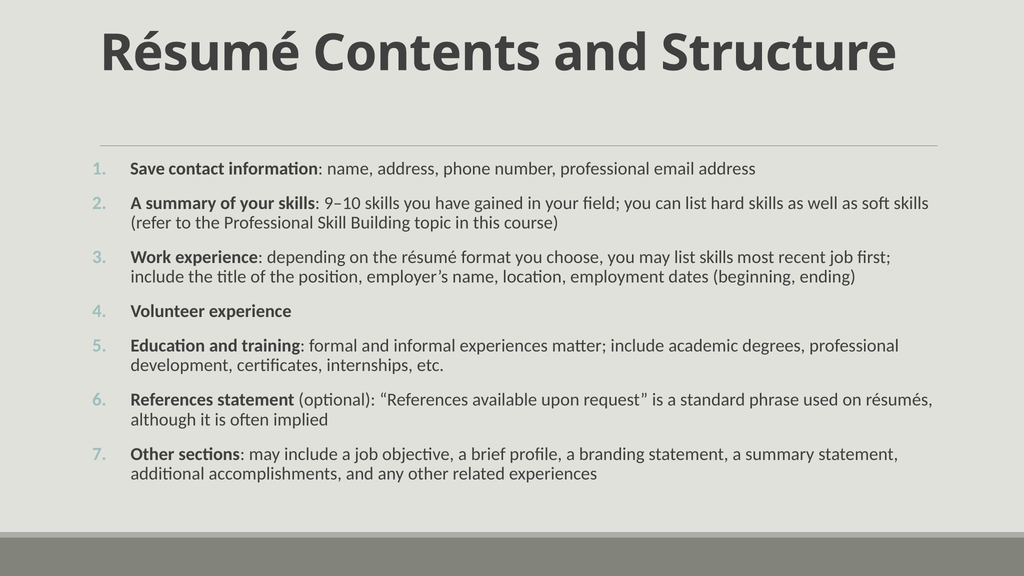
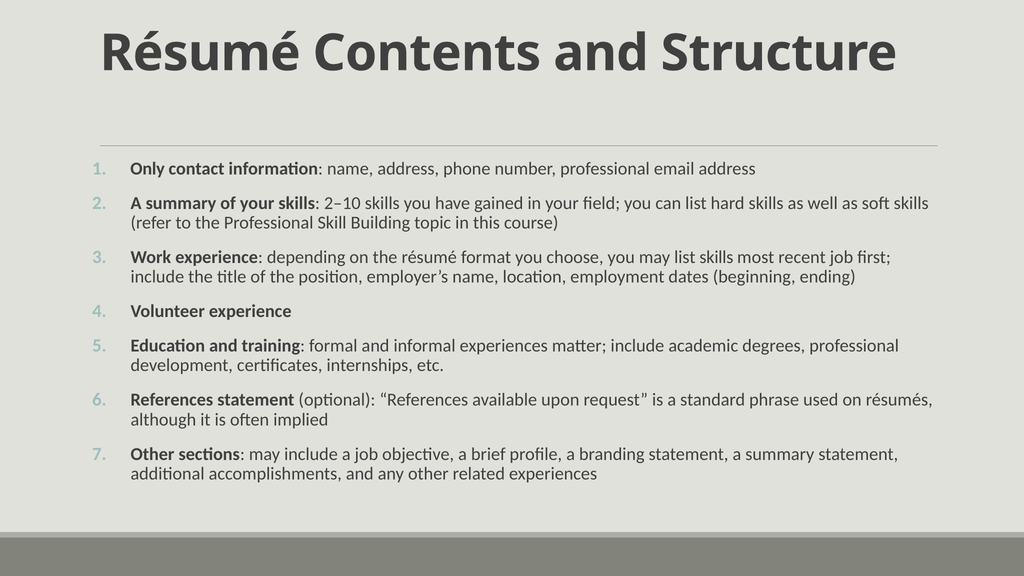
Save: Save -> Only
9–10: 9–10 -> 2–10
